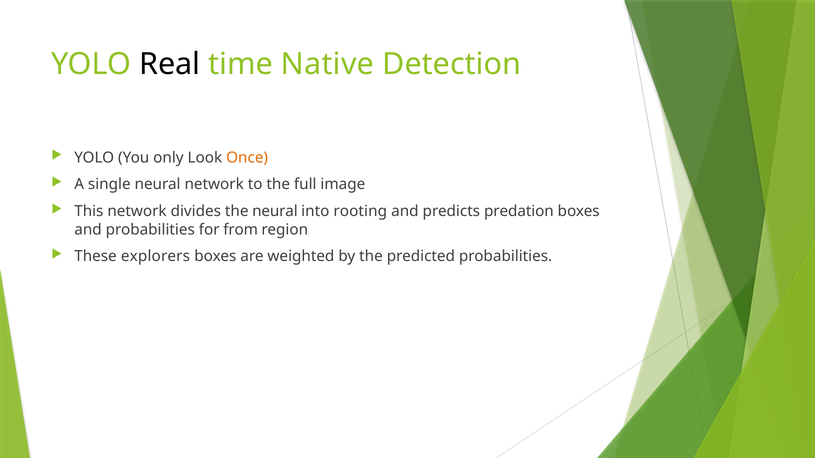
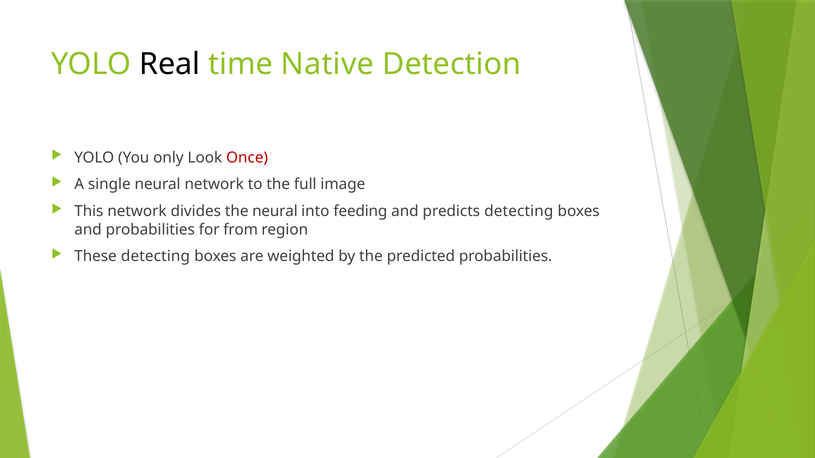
Once colour: orange -> red
rooting: rooting -> feeding
predicts predation: predation -> detecting
These explorers: explorers -> detecting
